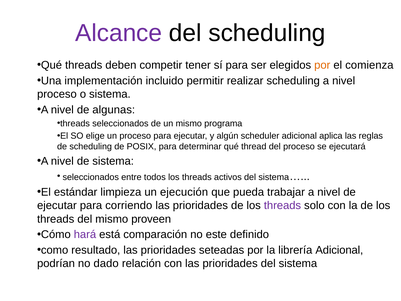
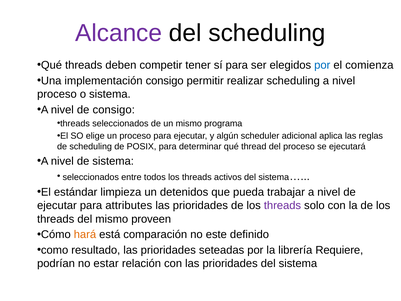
por at (322, 65) colour: orange -> blue
implementación incluido: incluido -> consigo
de algunas: algunas -> consigo
ejecución: ejecución -> detenidos
corriendo: corriendo -> attributes
hará colour: purple -> orange
librería Adicional: Adicional -> Requiere
dado: dado -> estar
